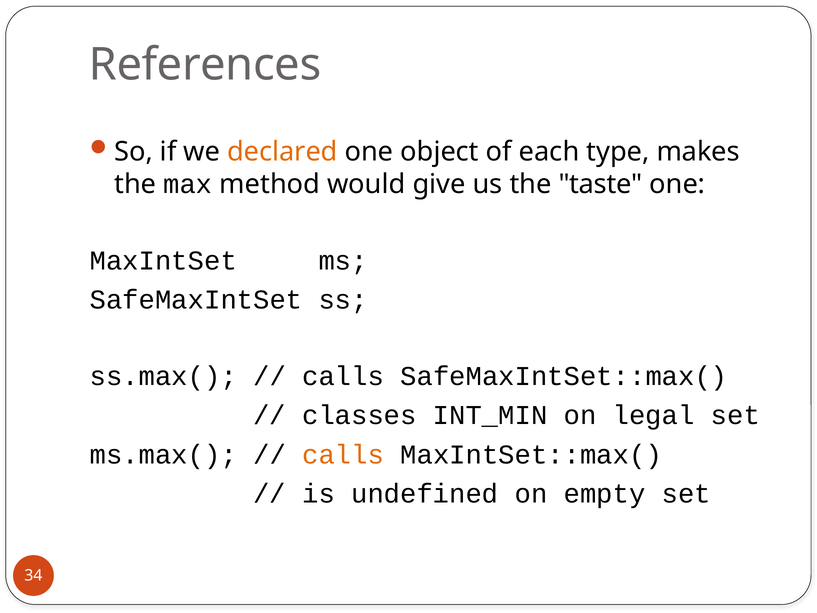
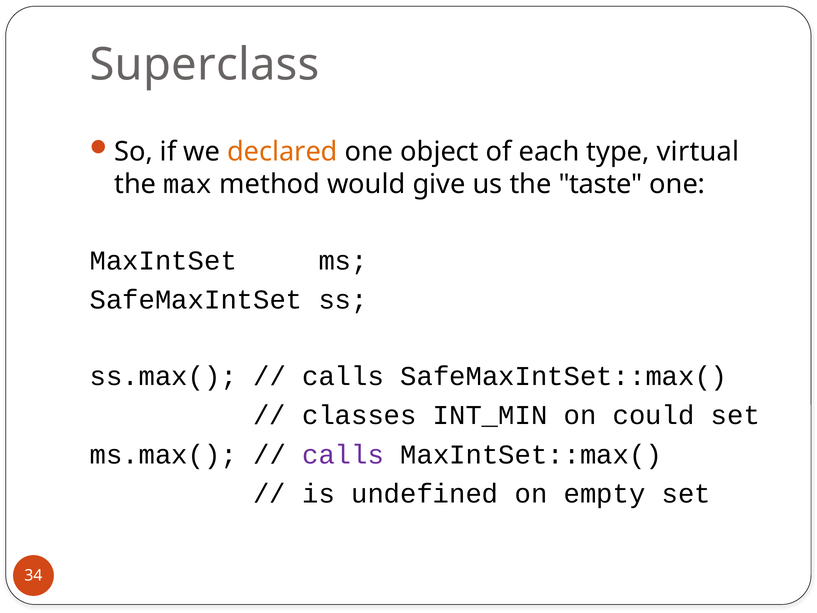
References: References -> Superclass
makes: makes -> virtual
legal: legal -> could
calls at (343, 454) colour: orange -> purple
